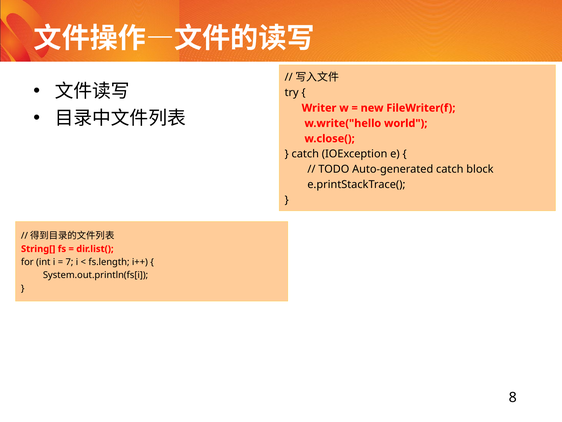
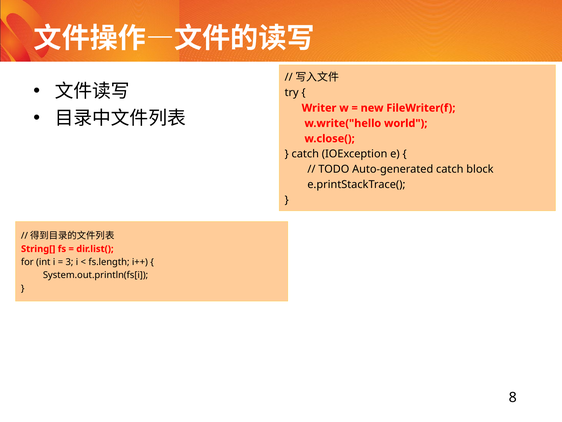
7: 7 -> 3
